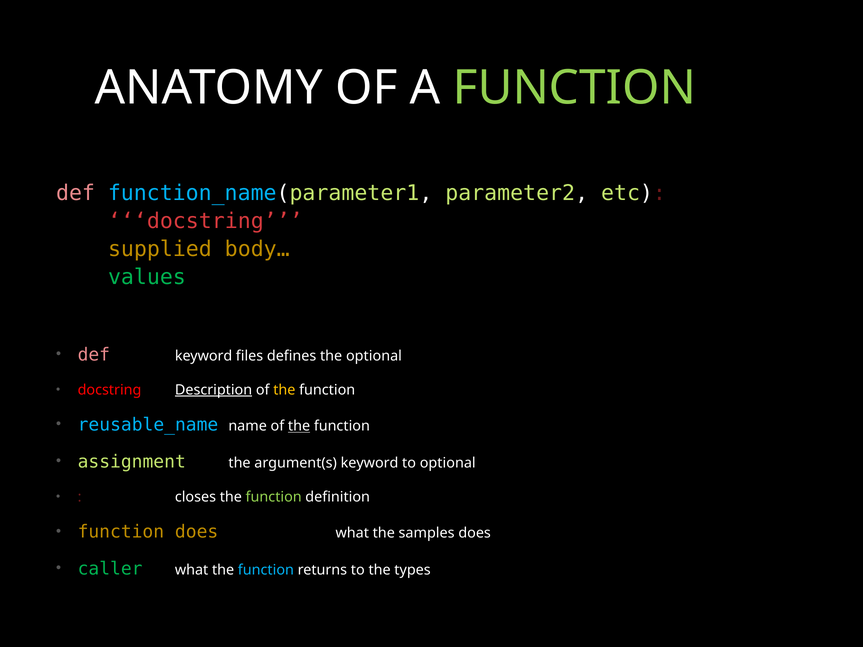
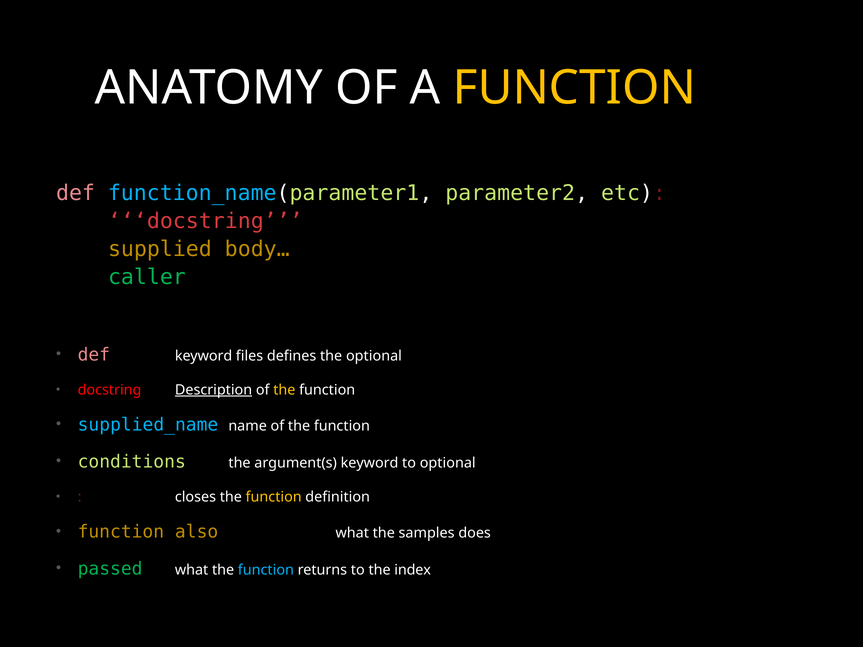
FUNCTION at (574, 88) colour: light green -> yellow
values: values -> caller
reusable_name: reusable_name -> supplied_name
the at (299, 426) underline: present -> none
assignment: assignment -> conditions
function at (274, 497) colour: light green -> yellow
function does: does -> also
caller: caller -> passed
types: types -> index
